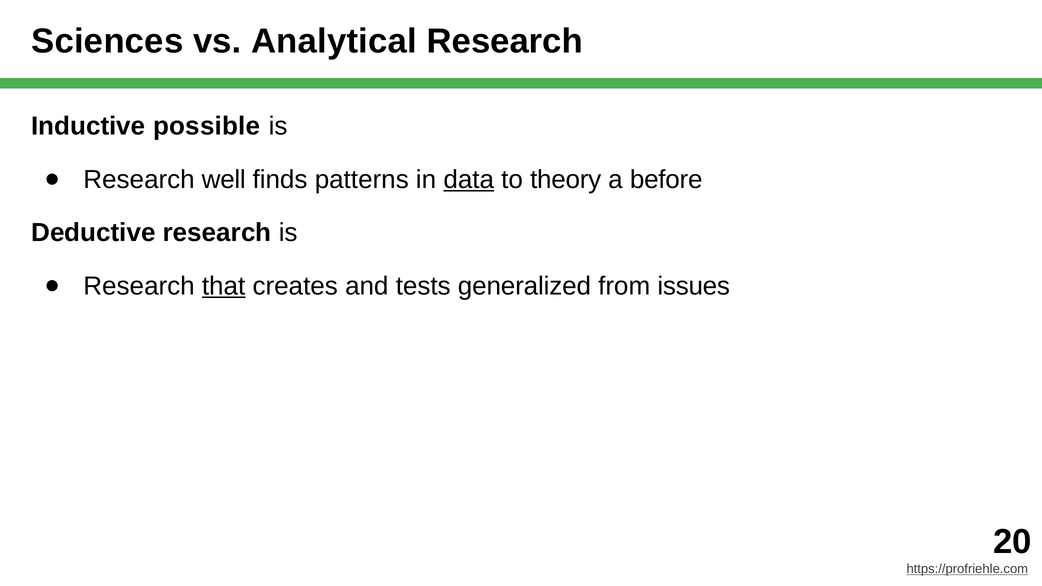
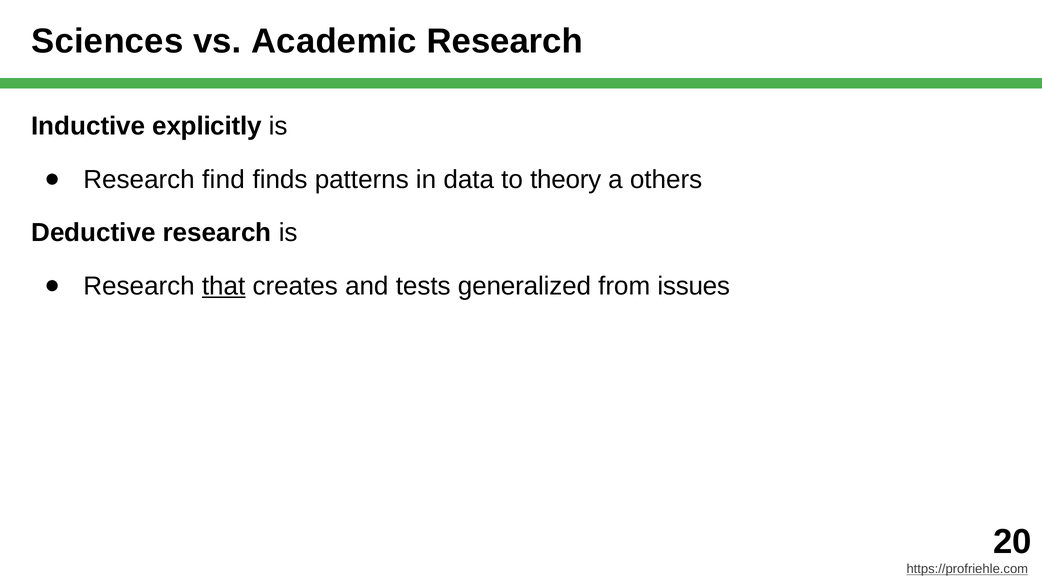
Analytical: Analytical -> Academic
possible: possible -> explicitly
well: well -> find
data underline: present -> none
before: before -> others
